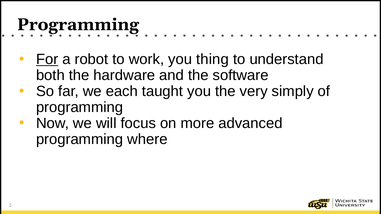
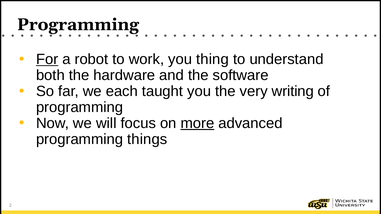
simply: simply -> writing
more underline: none -> present
where: where -> things
